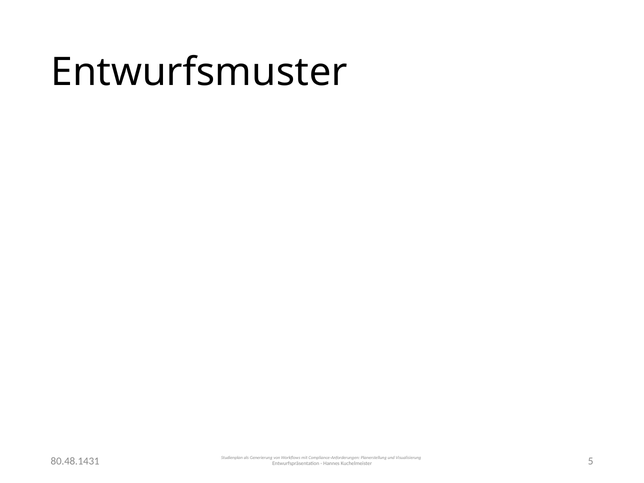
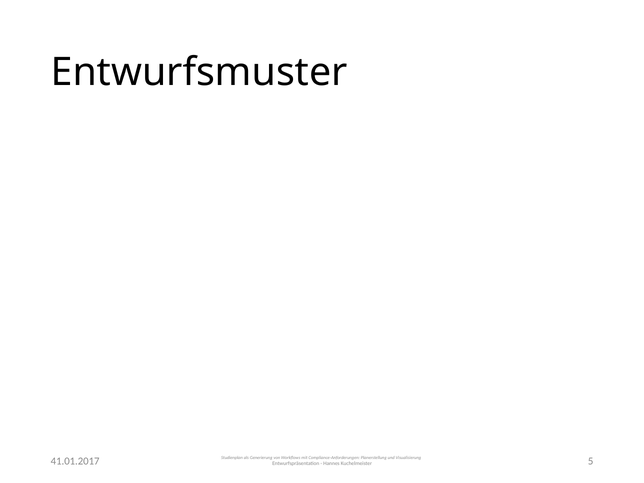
80.48.1431: 80.48.1431 -> 41.01.2017
